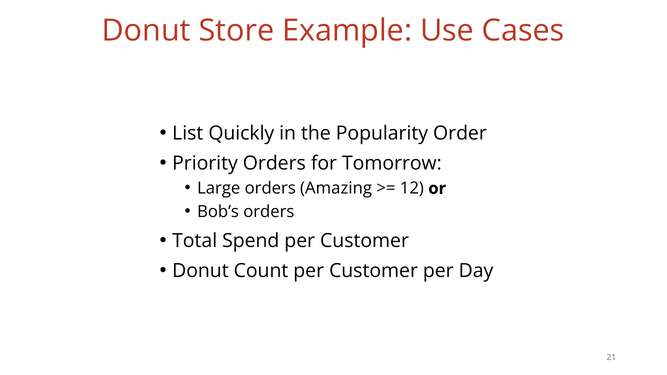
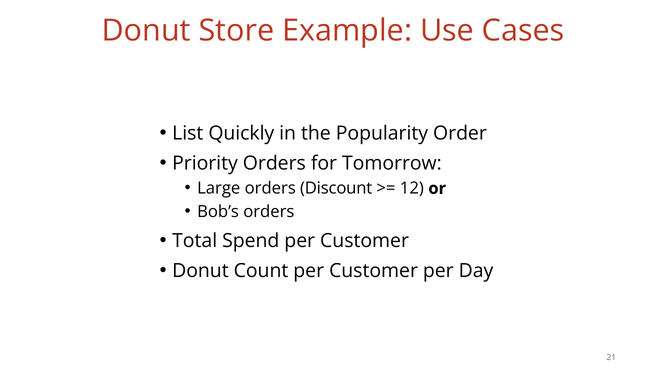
Amazing: Amazing -> Discount
